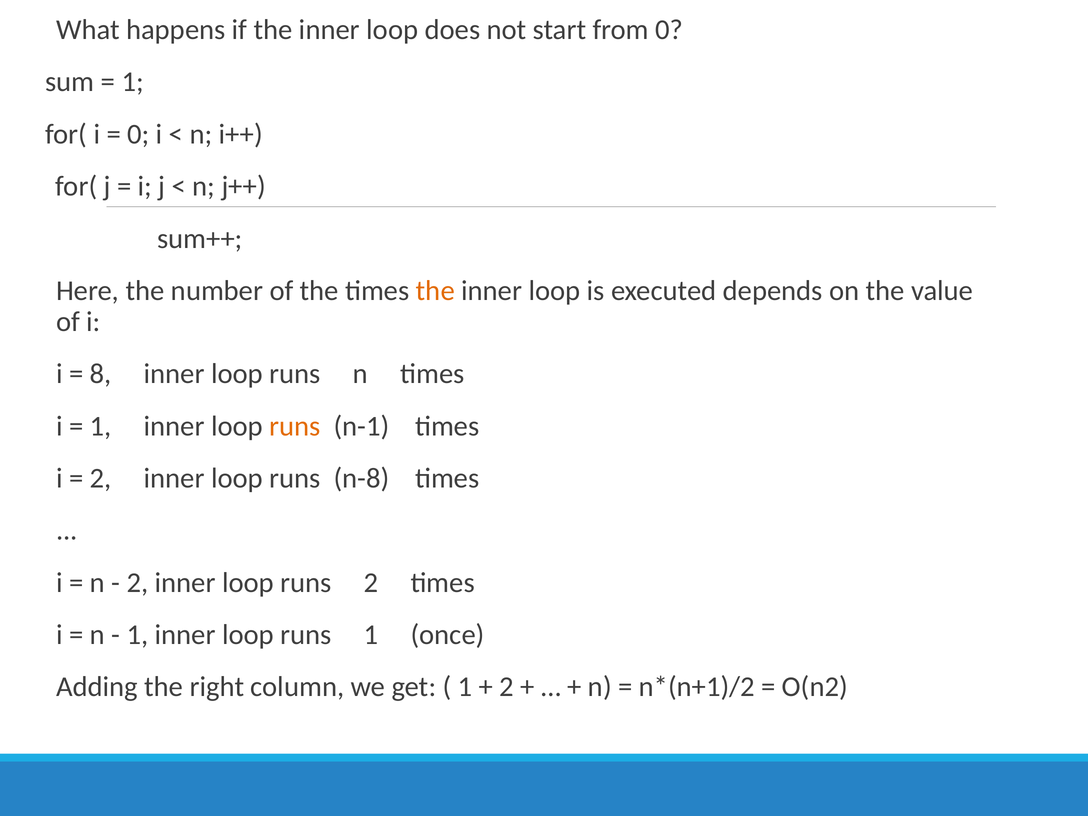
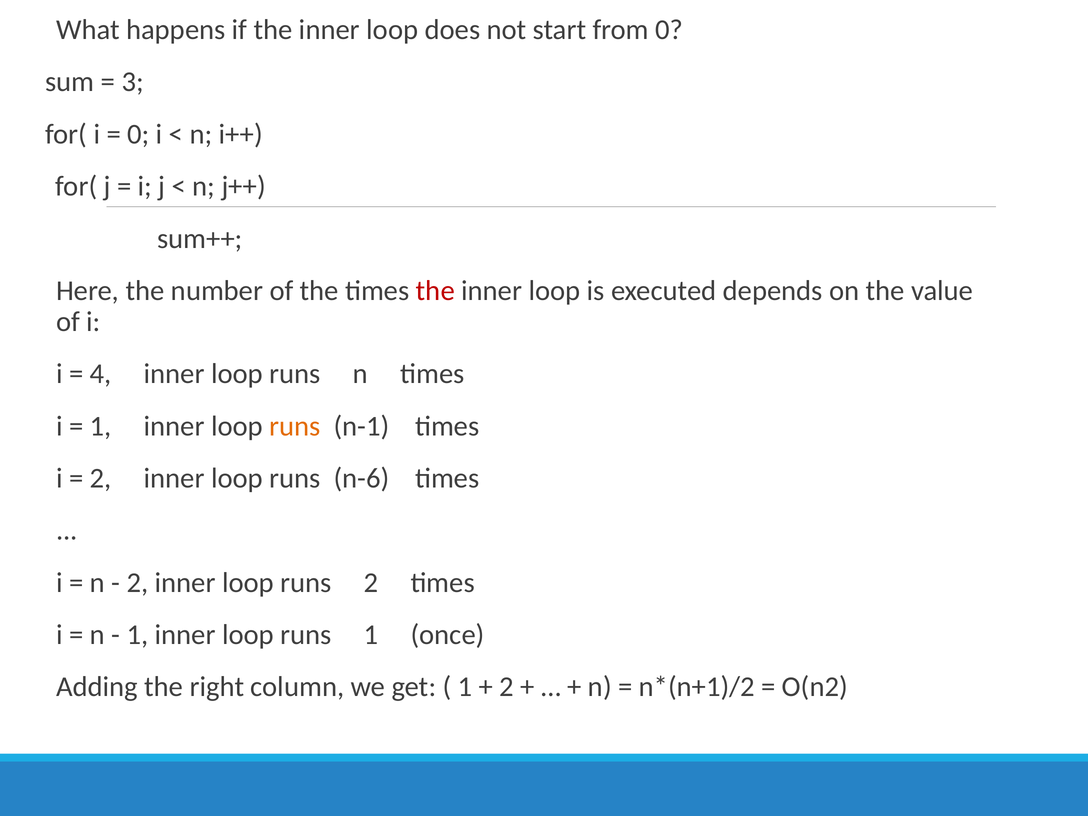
1 at (133, 82): 1 -> 3
the at (435, 291) colour: orange -> red
8: 8 -> 4
n-8: n-8 -> n-6
